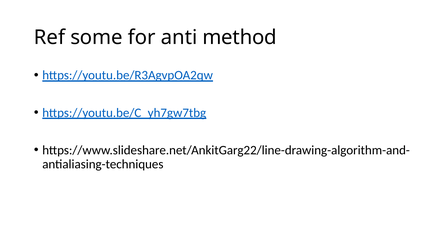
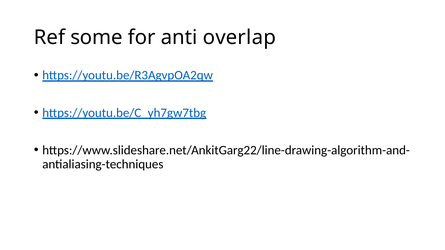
method: method -> overlap
